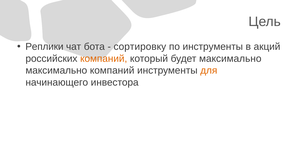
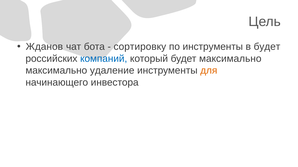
Реплики: Реплики -> Жданов
в акций: акций -> будет
компаний at (104, 59) colour: orange -> blue
максимально компаний: компаний -> удаление
